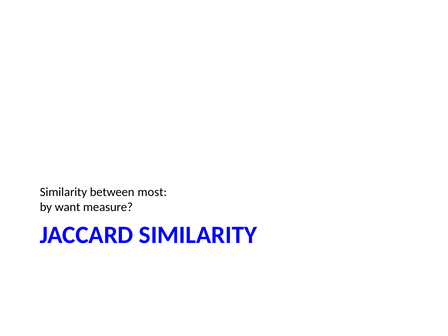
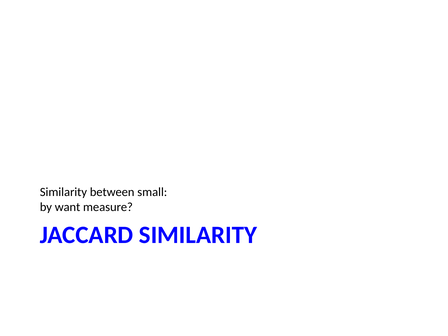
most: most -> small
